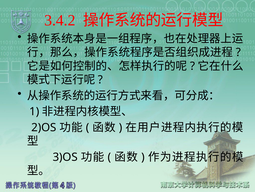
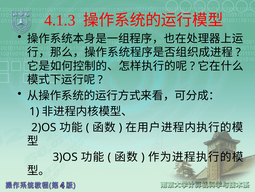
3.4.2: 3.4.2 -> 4.1.3
